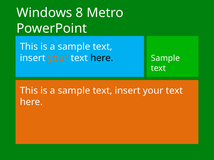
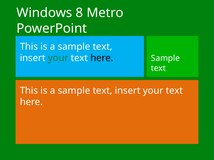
your at (58, 58) colour: orange -> green
